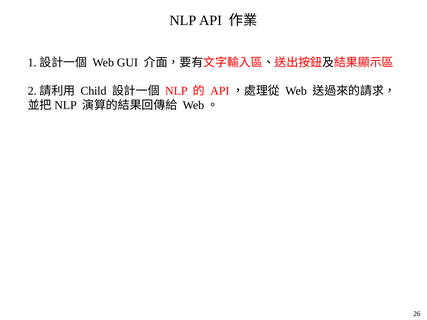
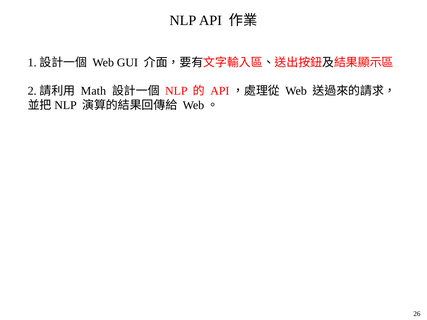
Child: Child -> Math
